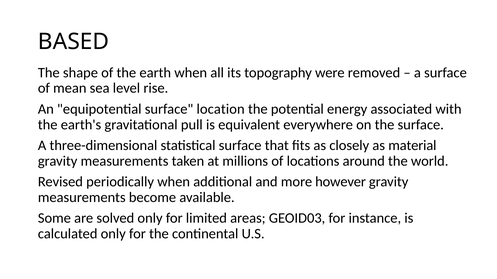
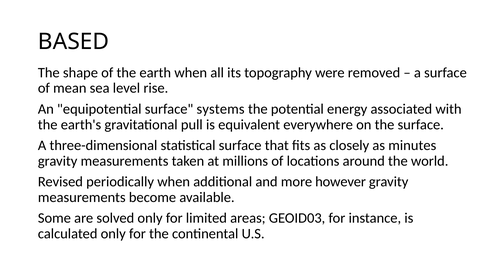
location: location -> systems
material: material -> minutes
